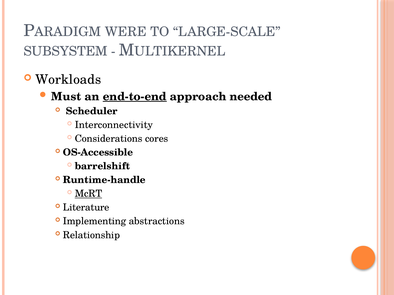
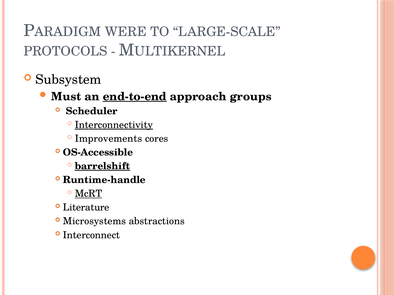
SUBSYSTEM: SUBSYSTEM -> PROTOCOLS
Workloads: Workloads -> Subsystem
needed: needed -> groups
Interconnectivity underline: none -> present
Considerations: Considerations -> Improvements
barrelshift underline: none -> present
Implementing: Implementing -> Microsystems
Relationship: Relationship -> Interconnect
